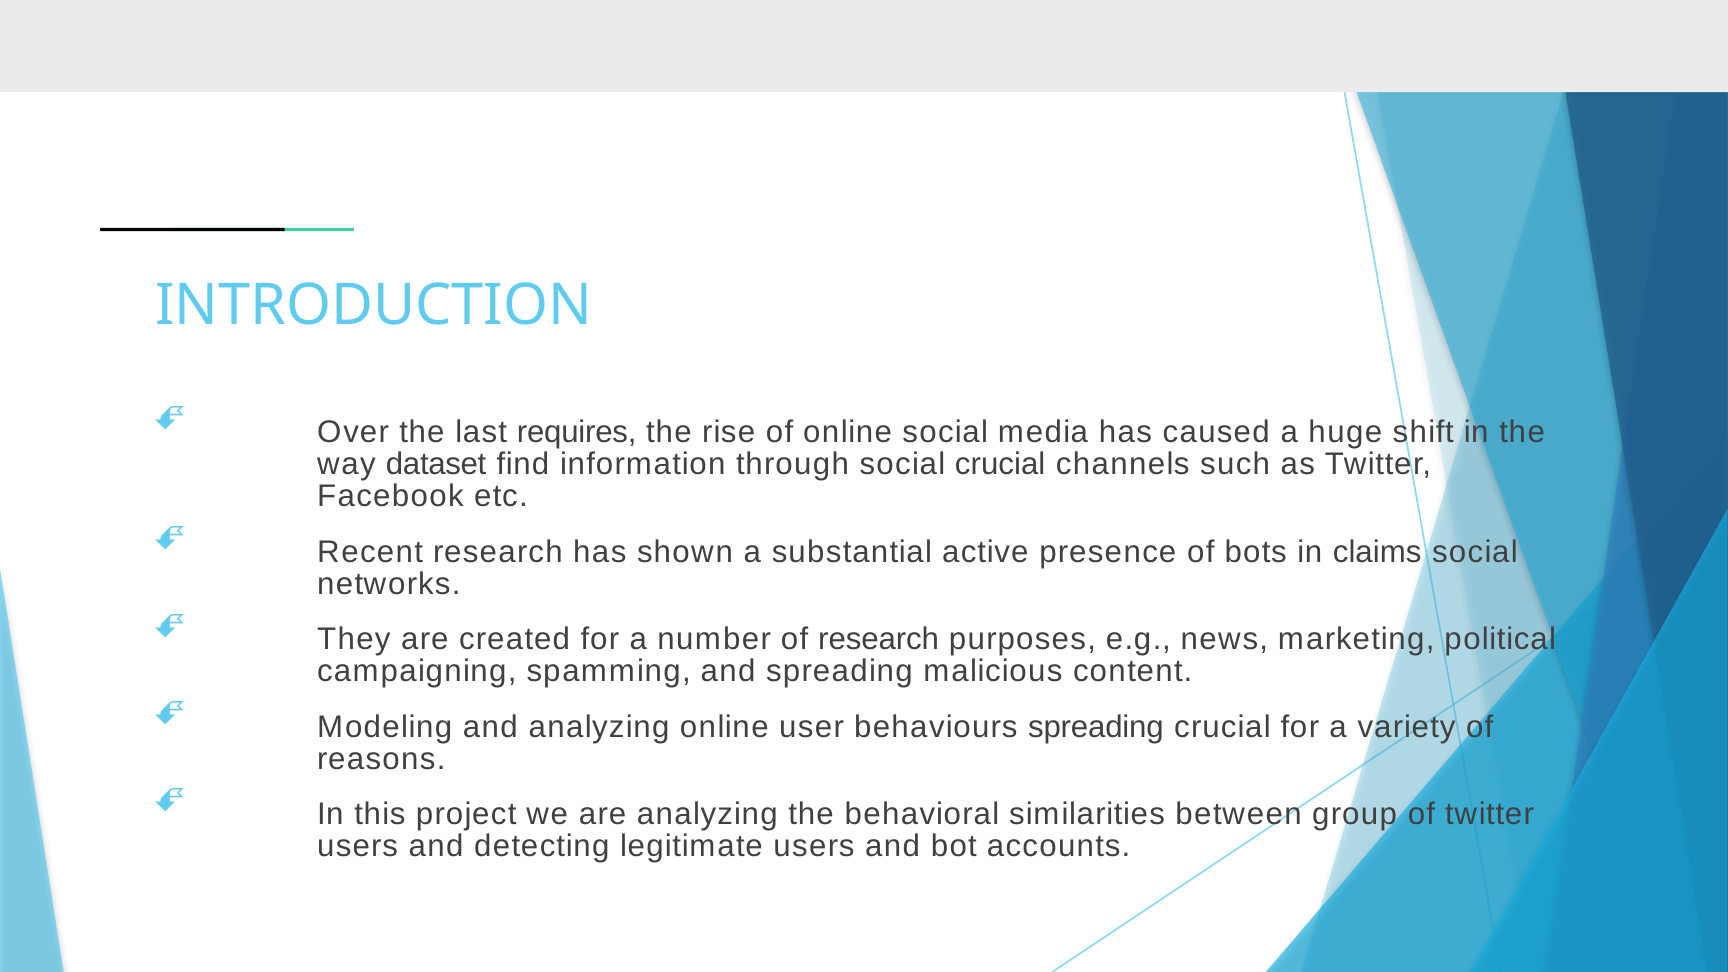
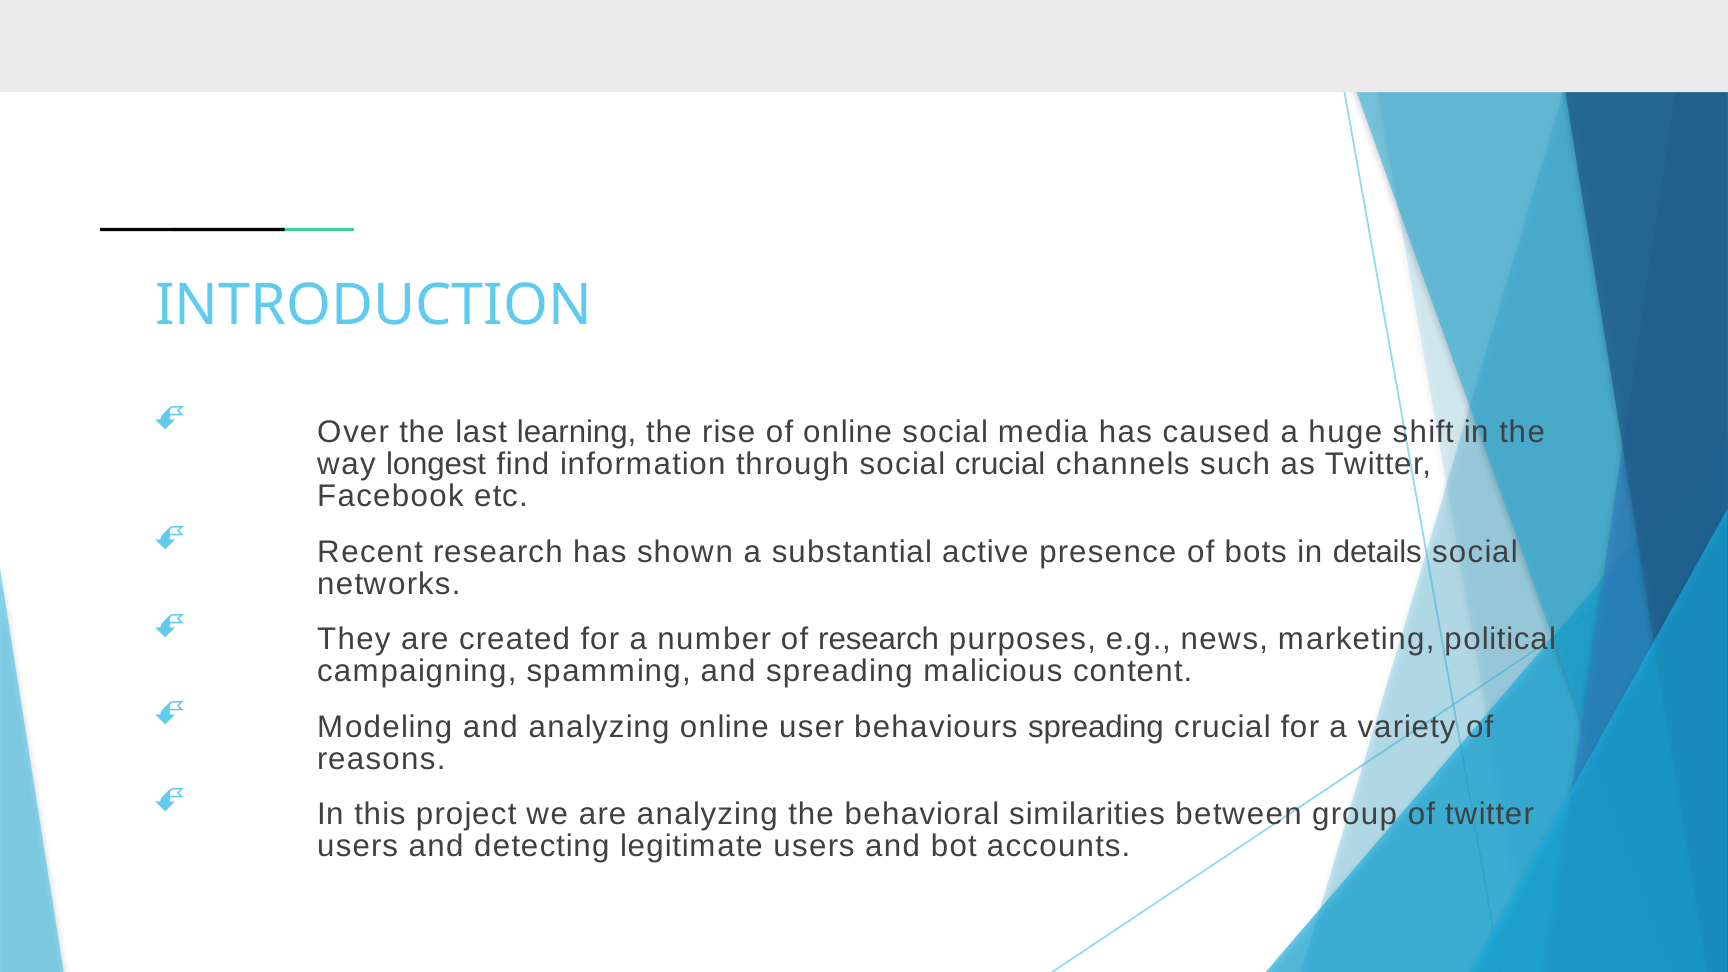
requires: requires -> learning
dataset: dataset -> longest
claims: claims -> details
